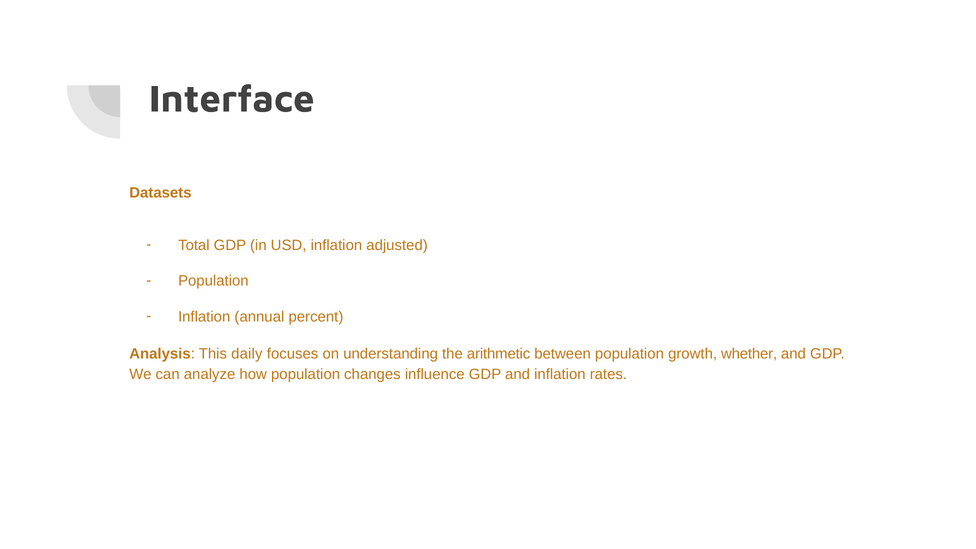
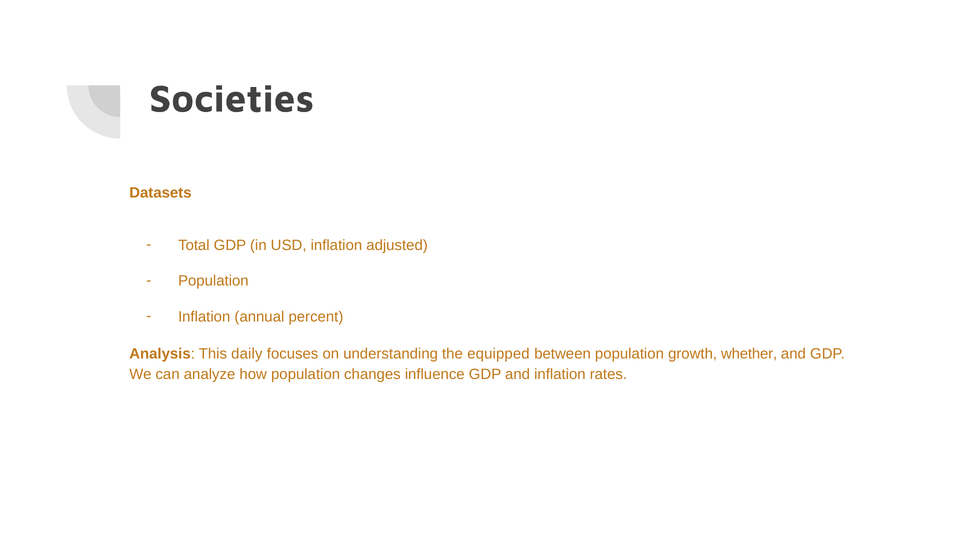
Interface: Interface -> Societies
arithmetic: arithmetic -> equipped
